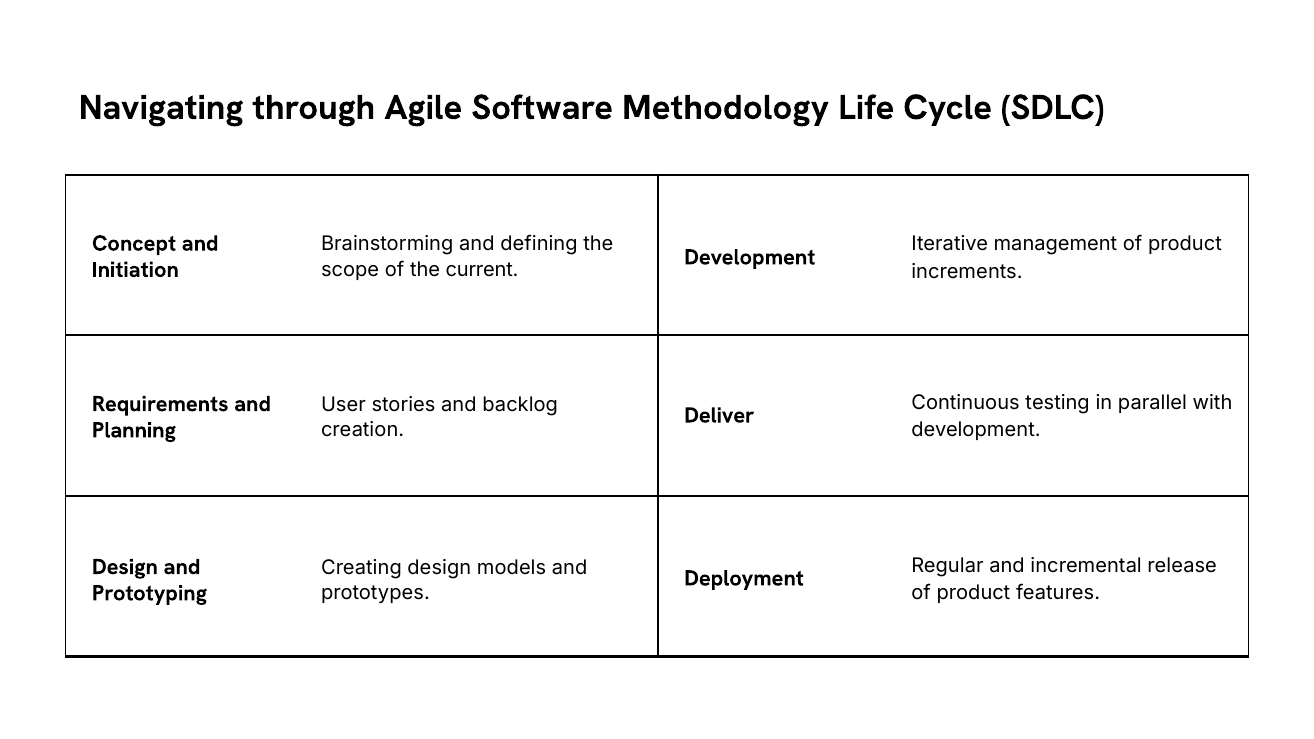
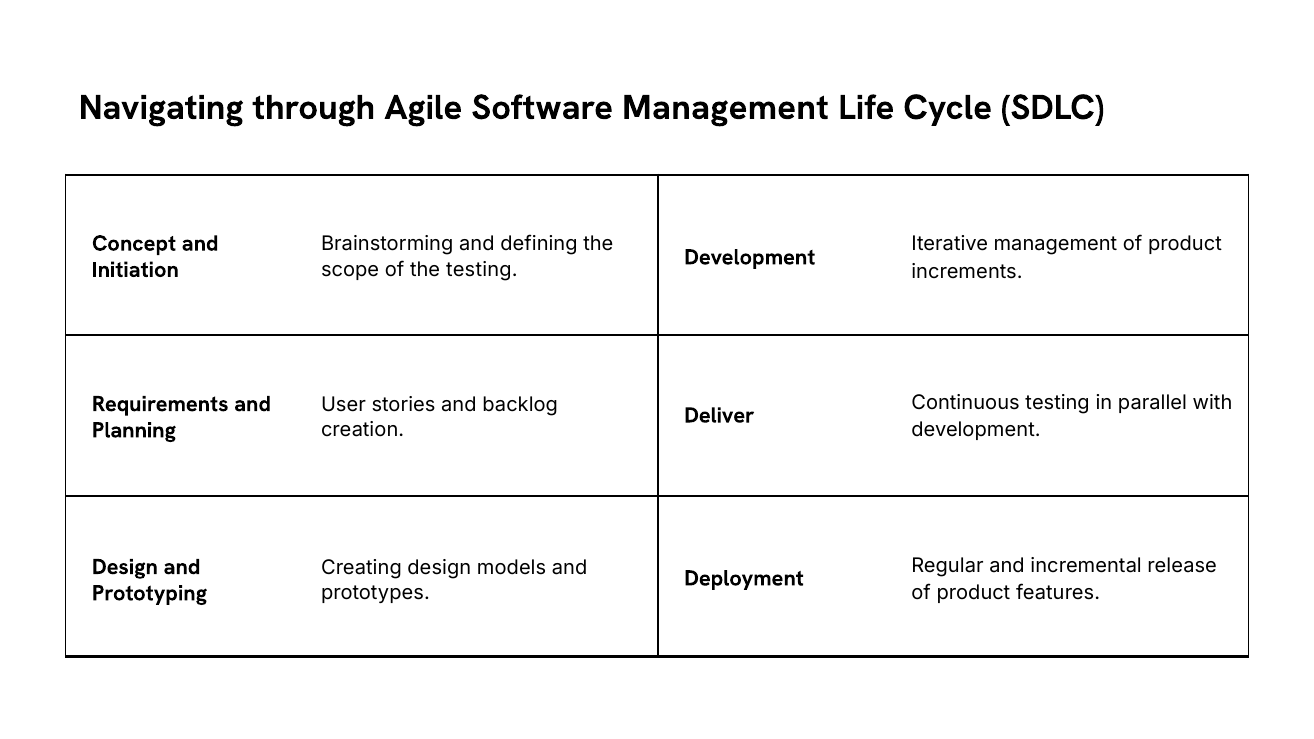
Software Methodology: Methodology -> Management
the current: current -> testing
